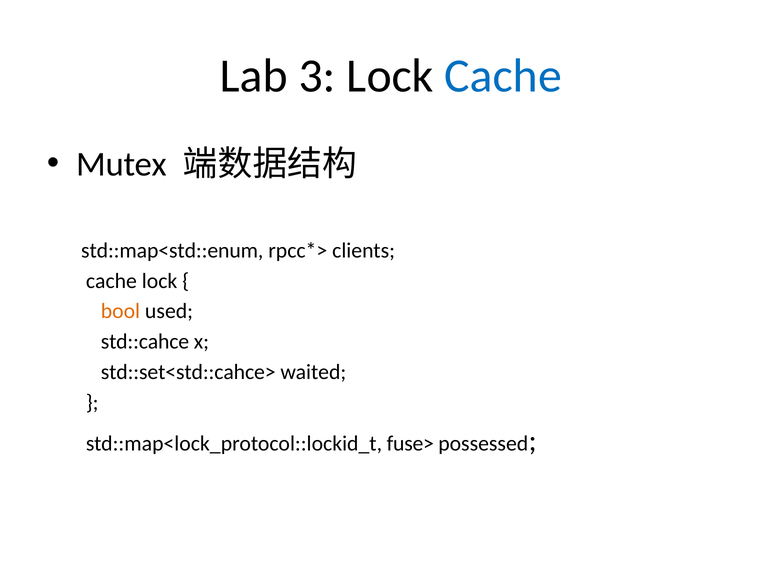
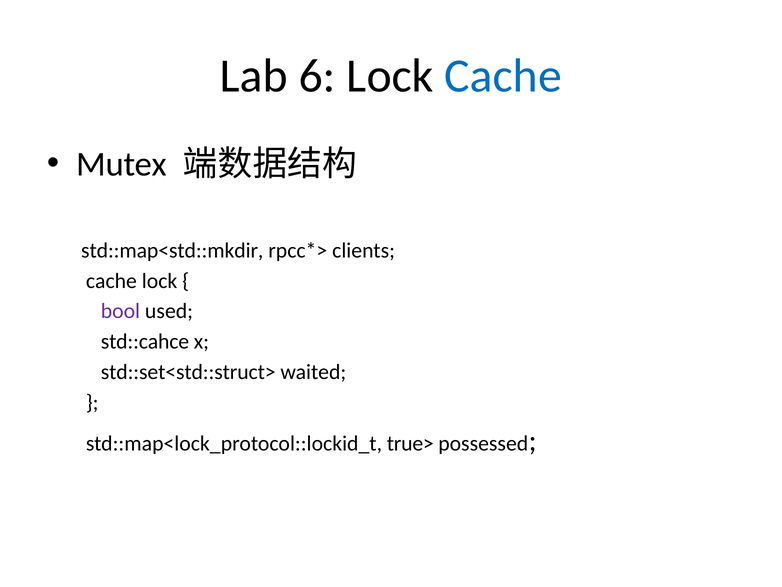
3: 3 -> 6
std::map<std::enum: std::map<std::enum -> std::map<std::mkdir
bool colour: orange -> purple
std::set<std::cahce>: std::set<std::cahce> -> std::set<std::struct>
fuse>: fuse> -> true>
